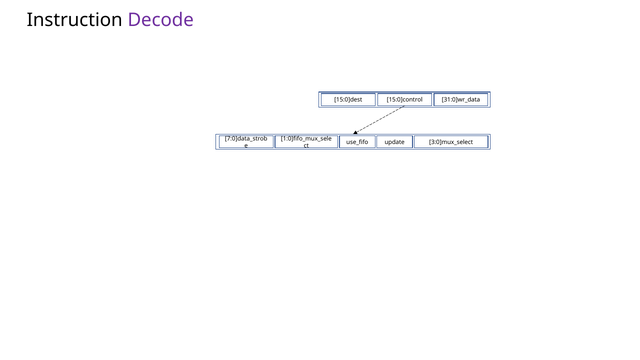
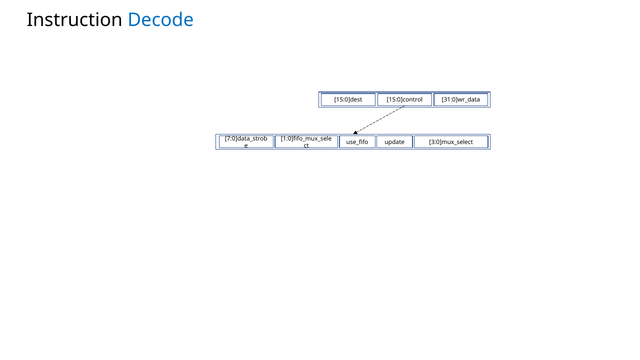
Decode colour: purple -> blue
